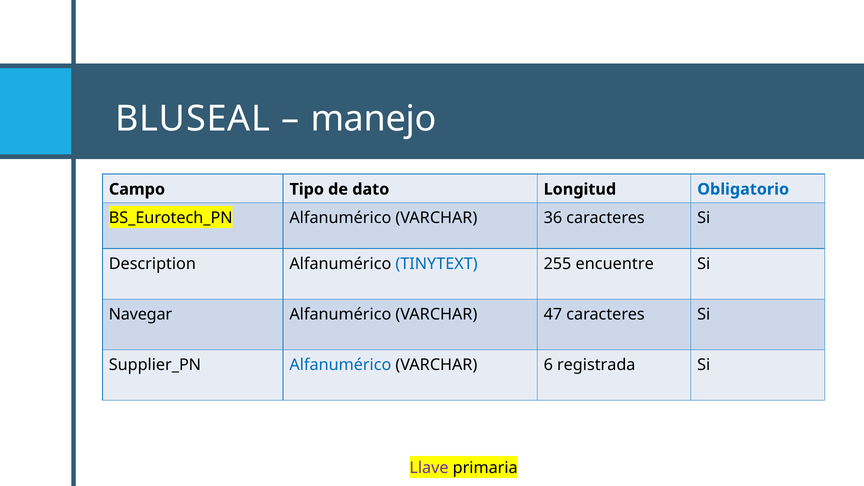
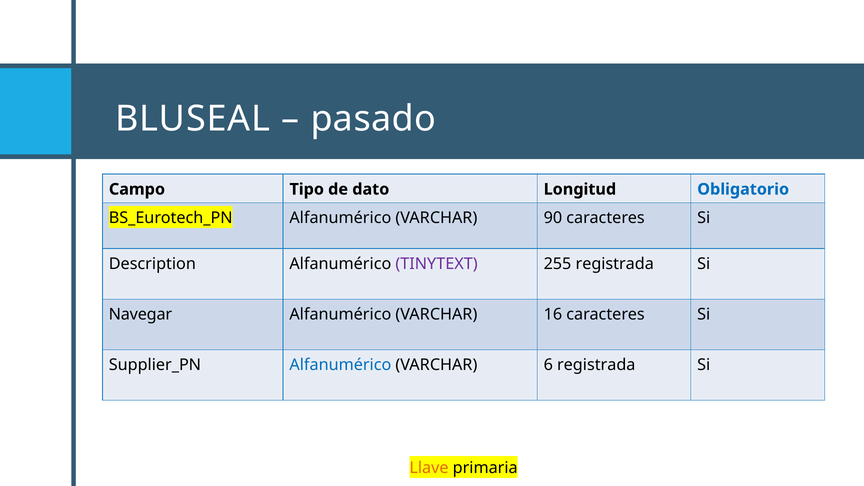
manejo: manejo -> pasado
36: 36 -> 90
TINYTEXT colour: blue -> purple
255 encuentre: encuentre -> registrada
47: 47 -> 16
Llave colour: purple -> orange
